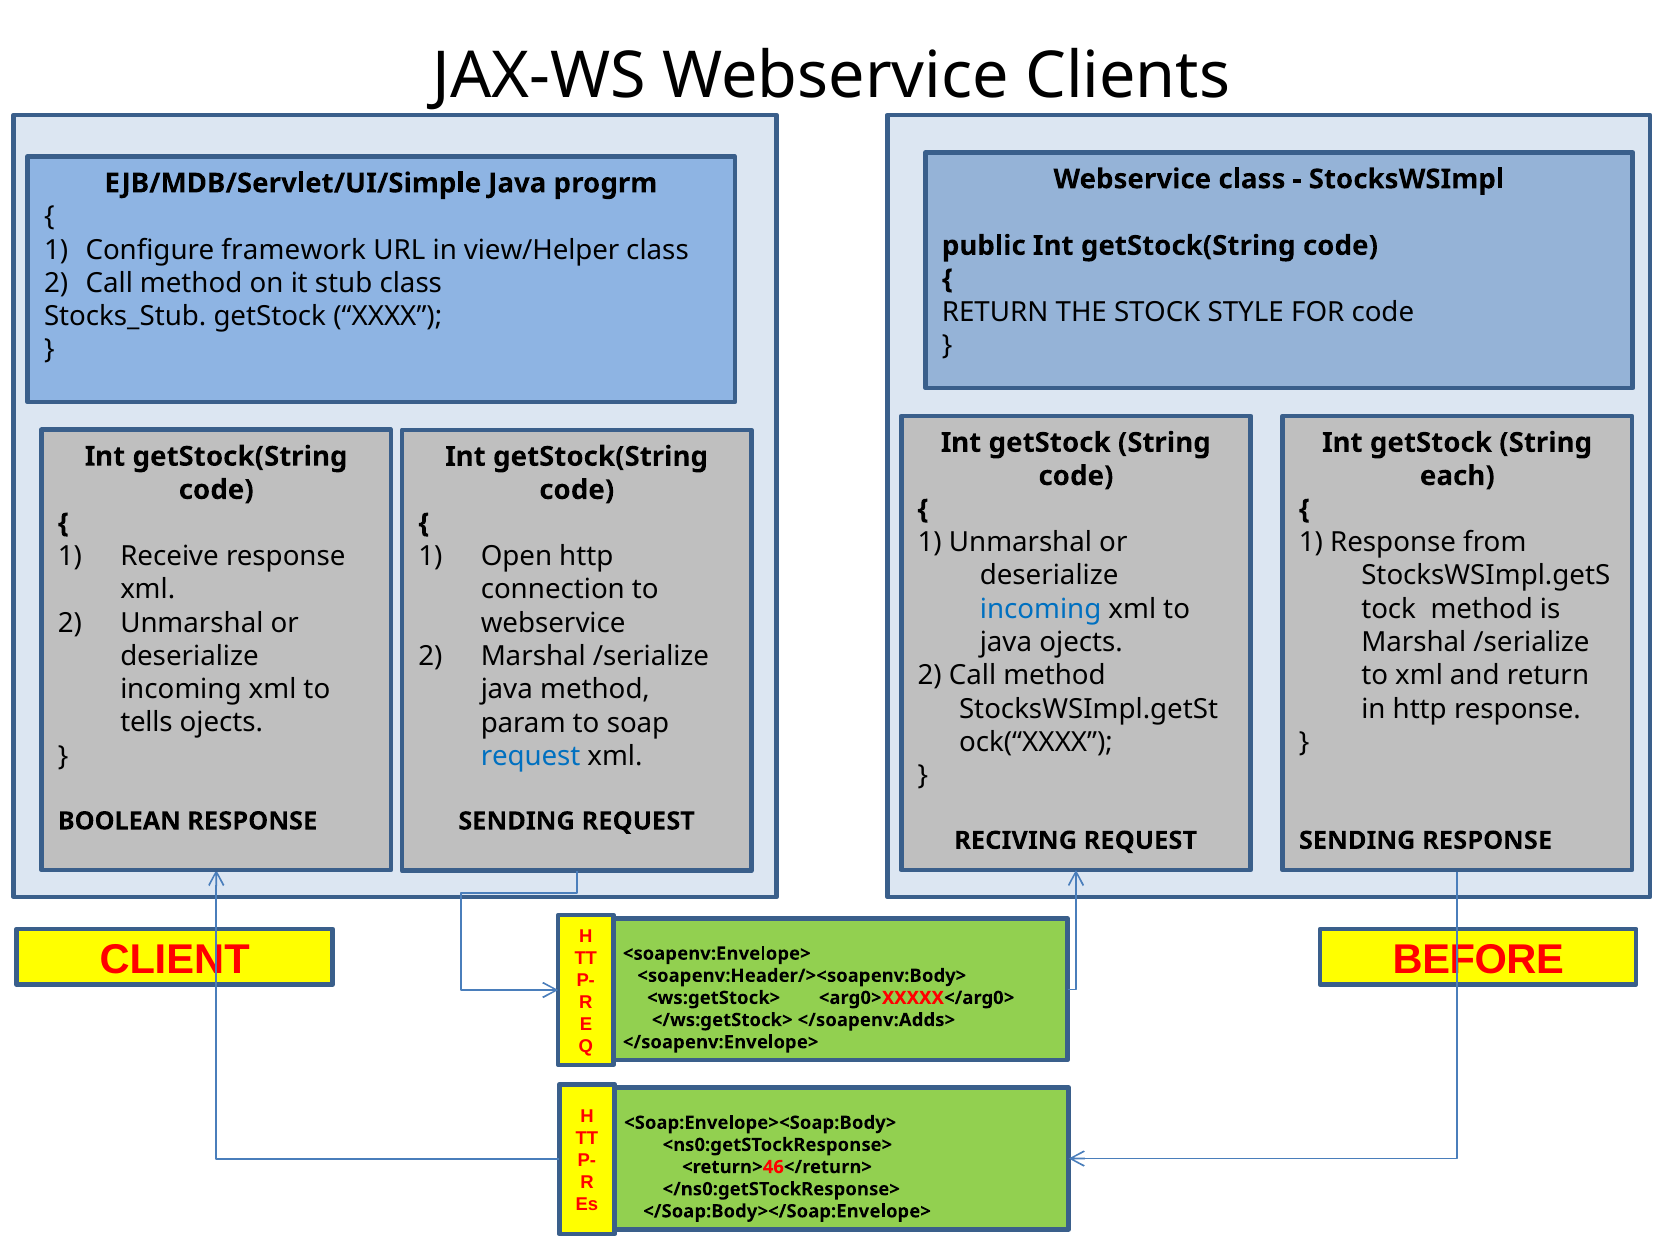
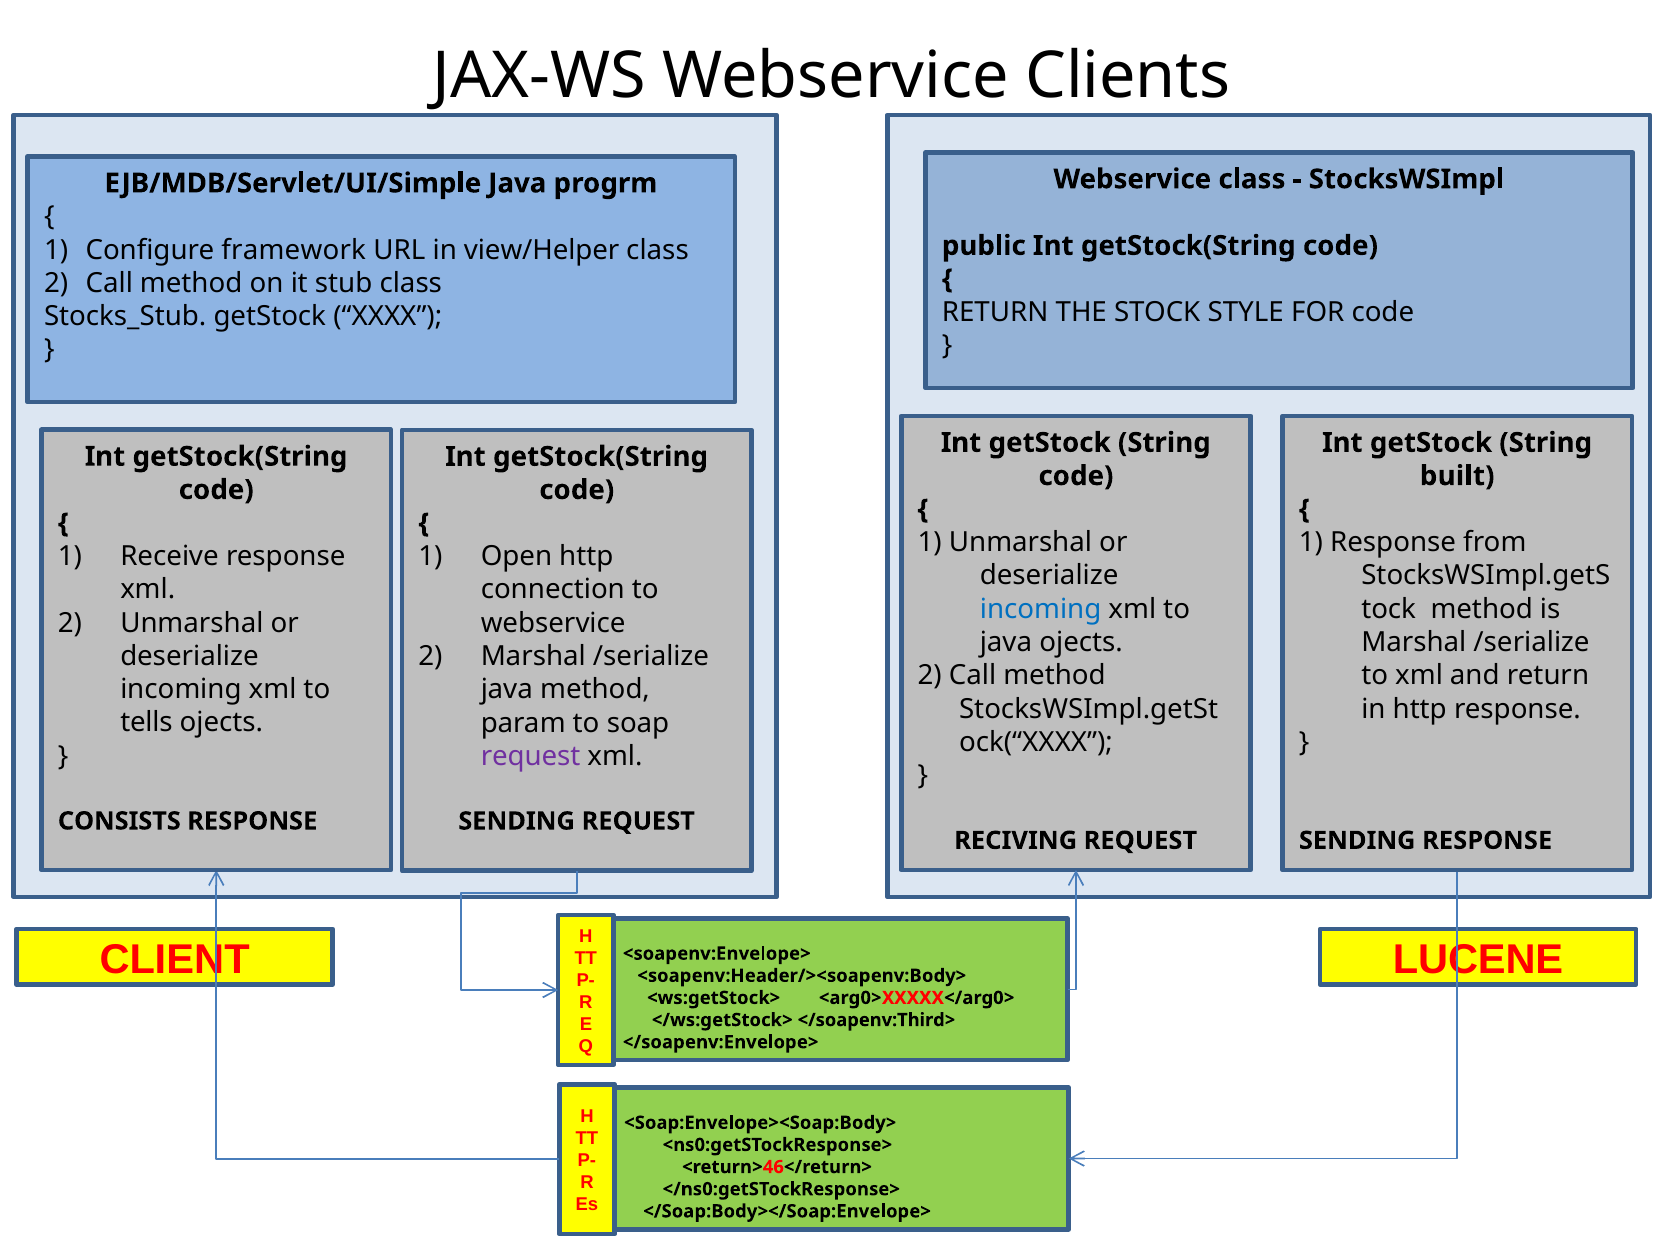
each: each -> built
request at (531, 756) colour: blue -> purple
BOOLEAN: BOOLEAN -> CONSISTS
BEFORE: BEFORE -> LUCENE
</soapenv:Adds>: </soapenv:Adds> -> </soapenv:Third>
